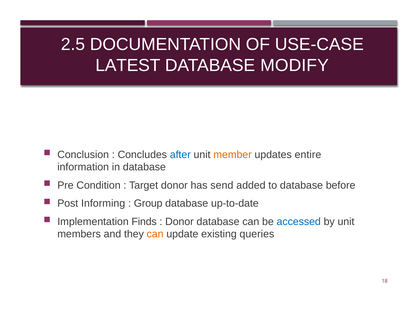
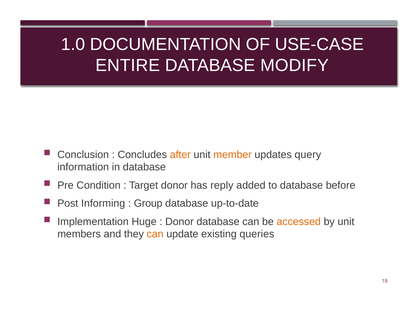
2.5: 2.5 -> 1.0
LATEST: LATEST -> ENTIRE
after colour: blue -> orange
entire: entire -> query
send: send -> reply
Finds: Finds -> Huge
accessed colour: blue -> orange
